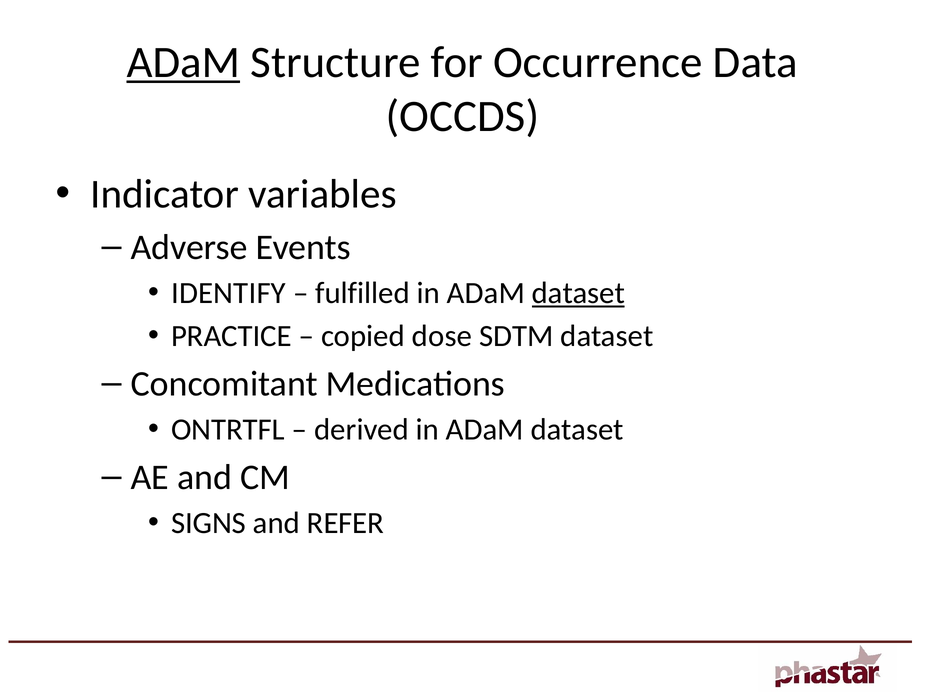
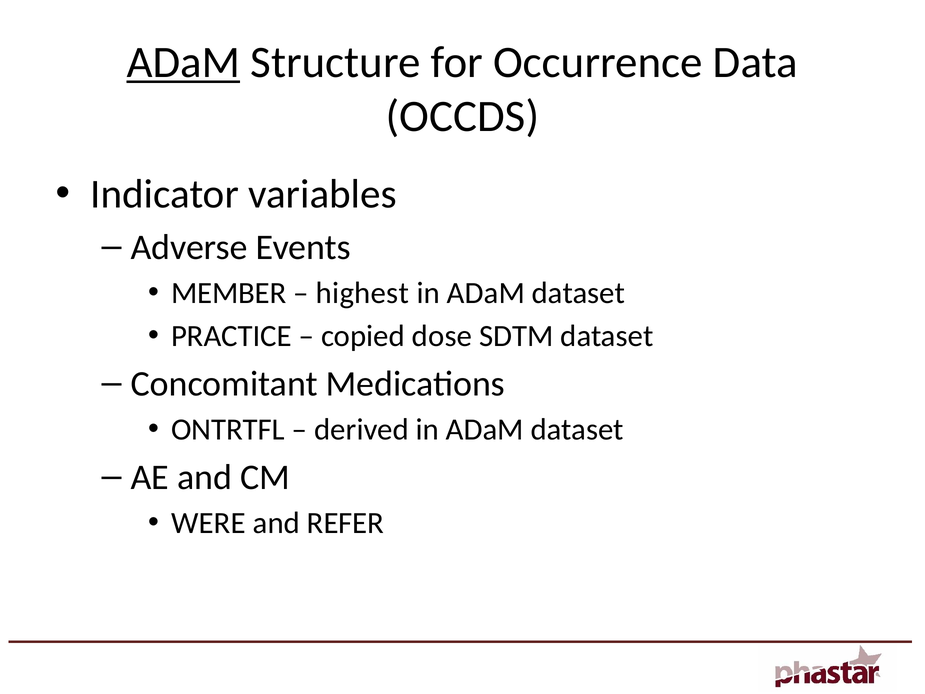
IDENTIFY: IDENTIFY -> MEMBER
fulfilled: fulfilled -> highest
dataset at (578, 293) underline: present -> none
SIGNS: SIGNS -> WERE
